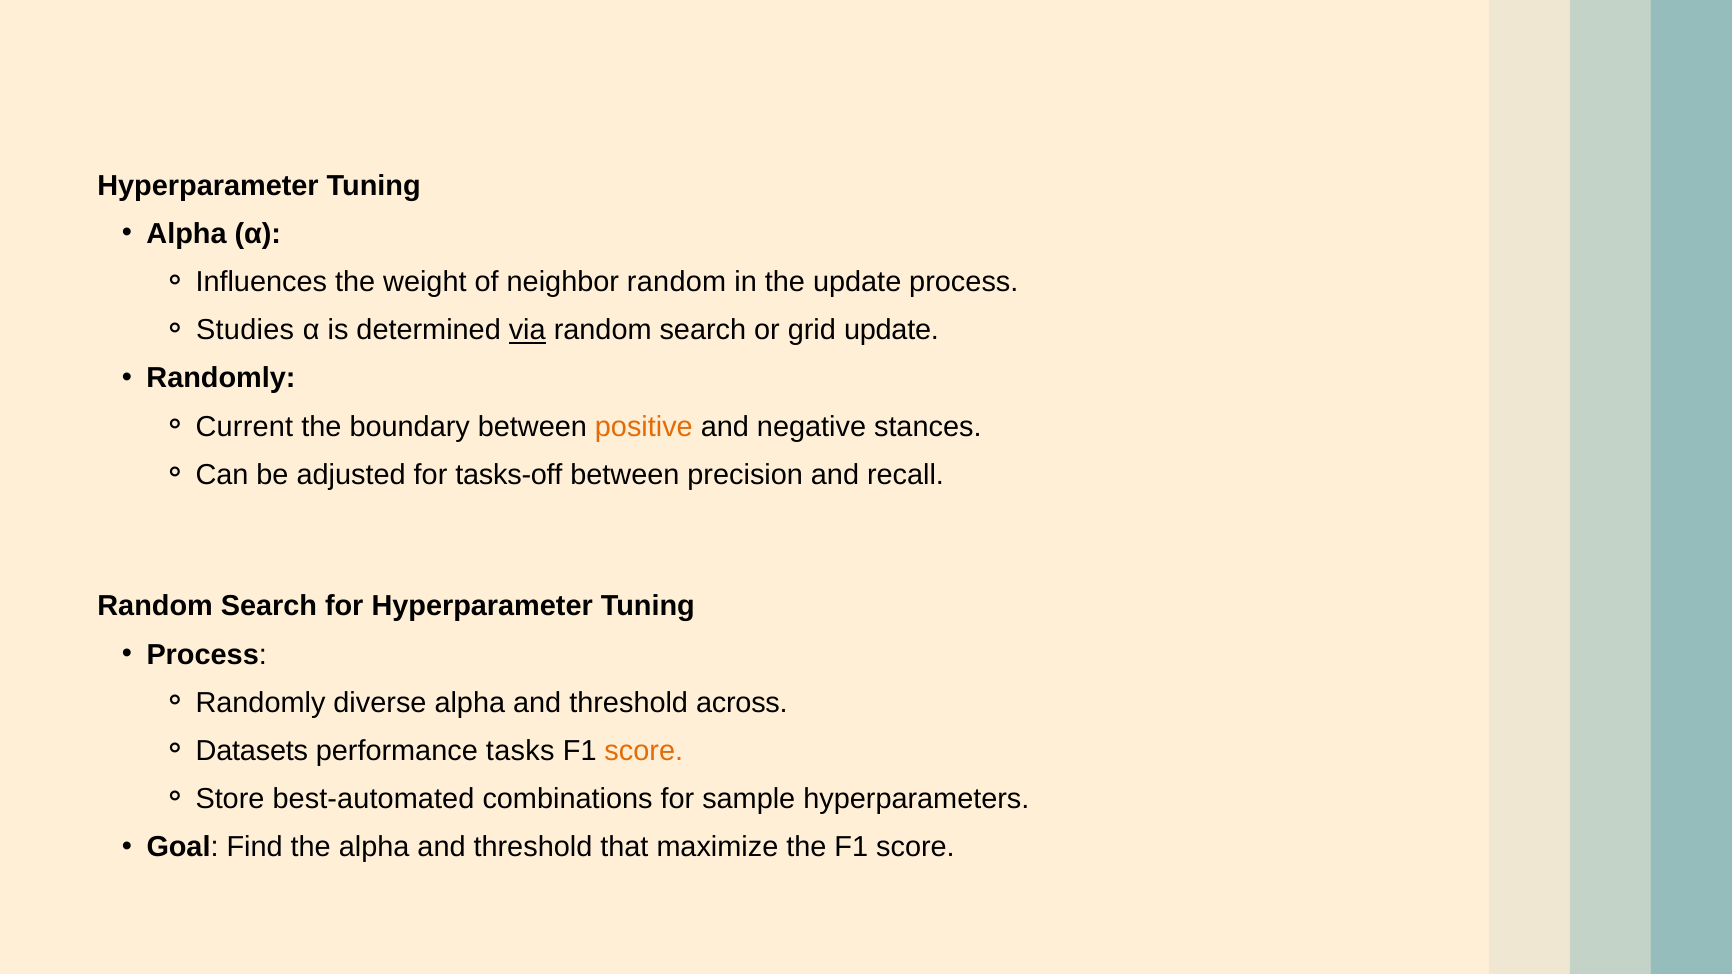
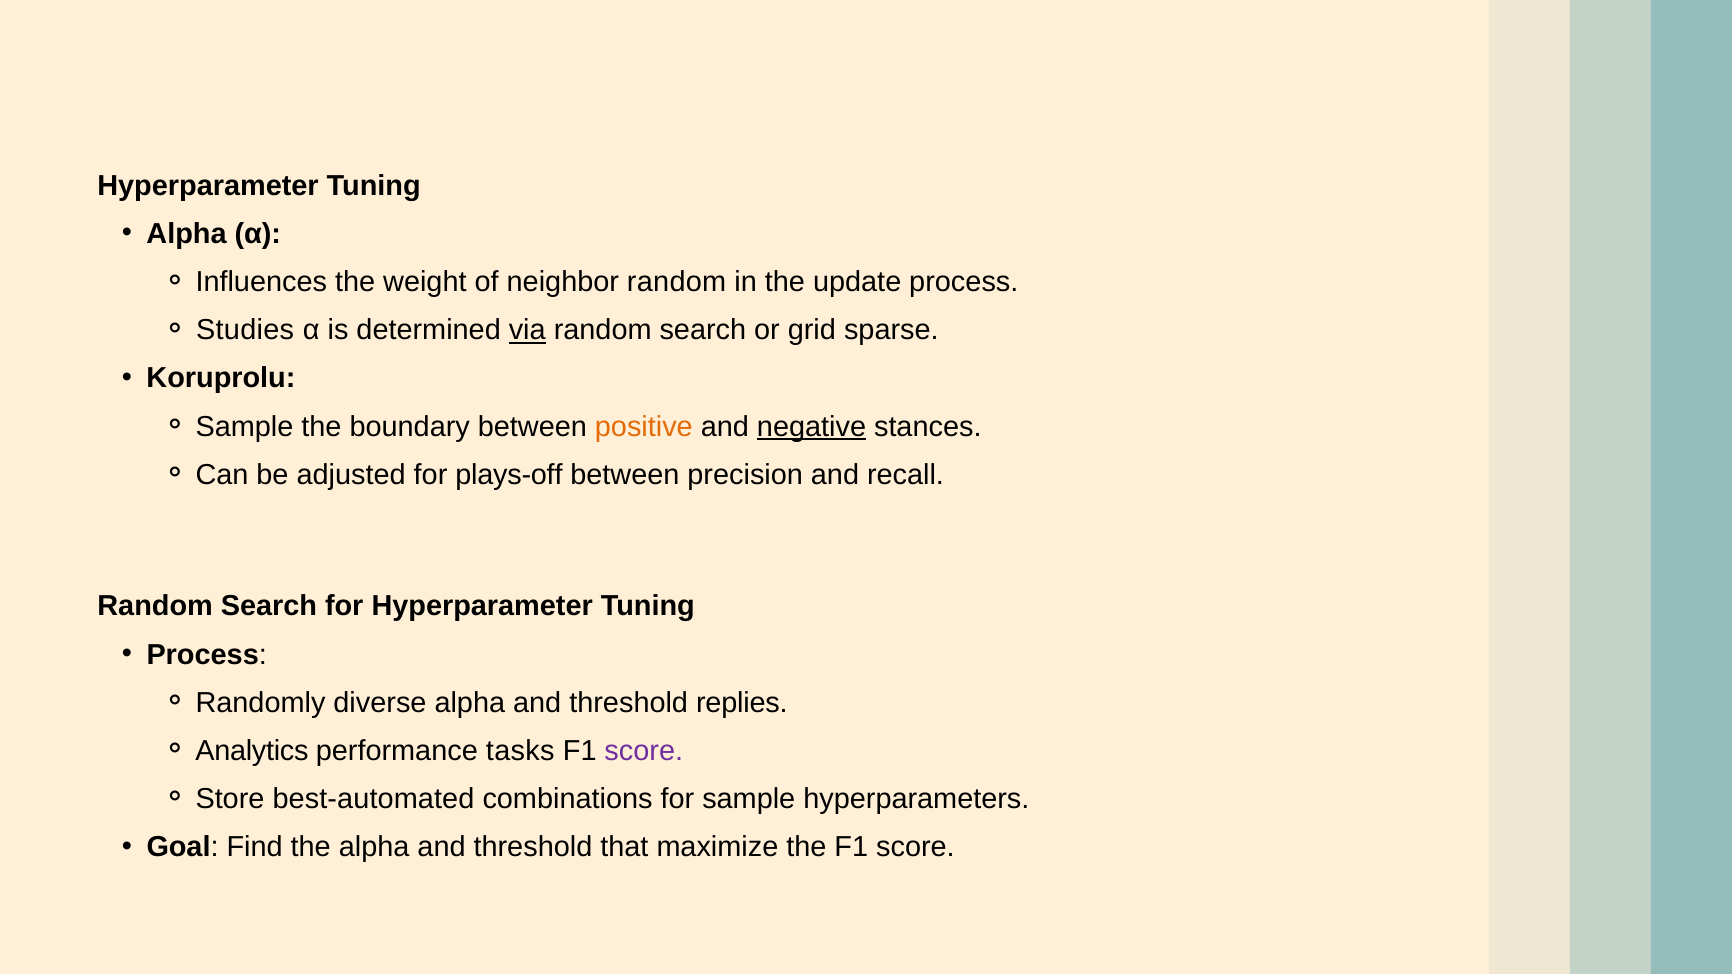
grid update: update -> sparse
Randomly at (221, 379): Randomly -> Koruprolu
Current at (244, 427): Current -> Sample
negative underline: none -> present
tasks-off: tasks-off -> plays-off
across: across -> replies
Datasets: Datasets -> Analytics
score at (644, 751) colour: orange -> purple
